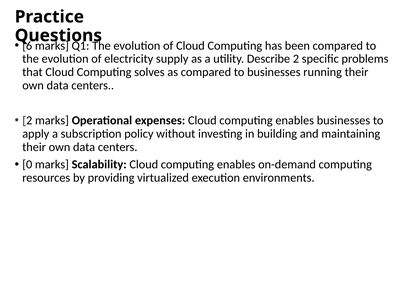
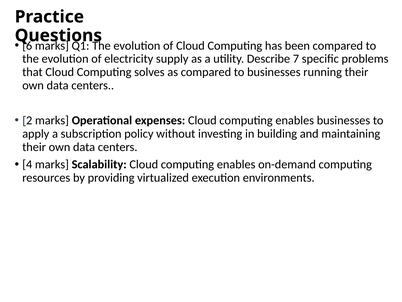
Describe 2: 2 -> 7
0: 0 -> 4
